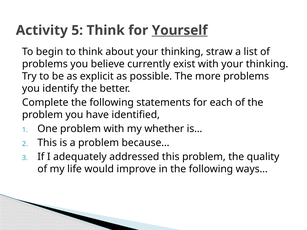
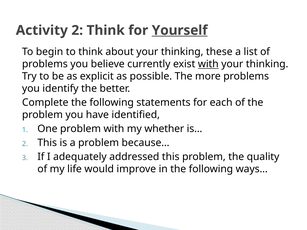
Activity 5: 5 -> 2
straw: straw -> these
with at (208, 64) underline: none -> present
